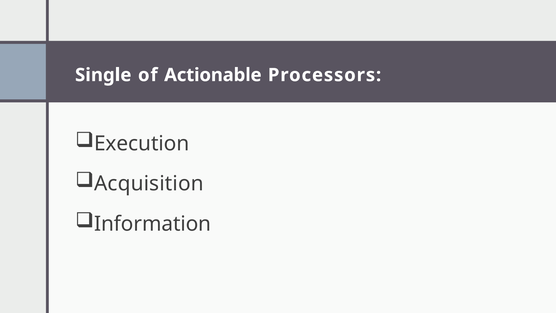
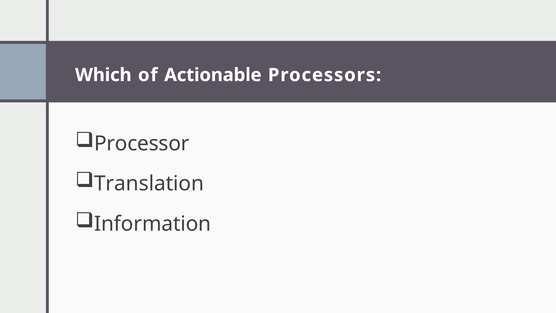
Single: Single -> Which
Execution: Execution -> Processor
Acquisition: Acquisition -> Translation
